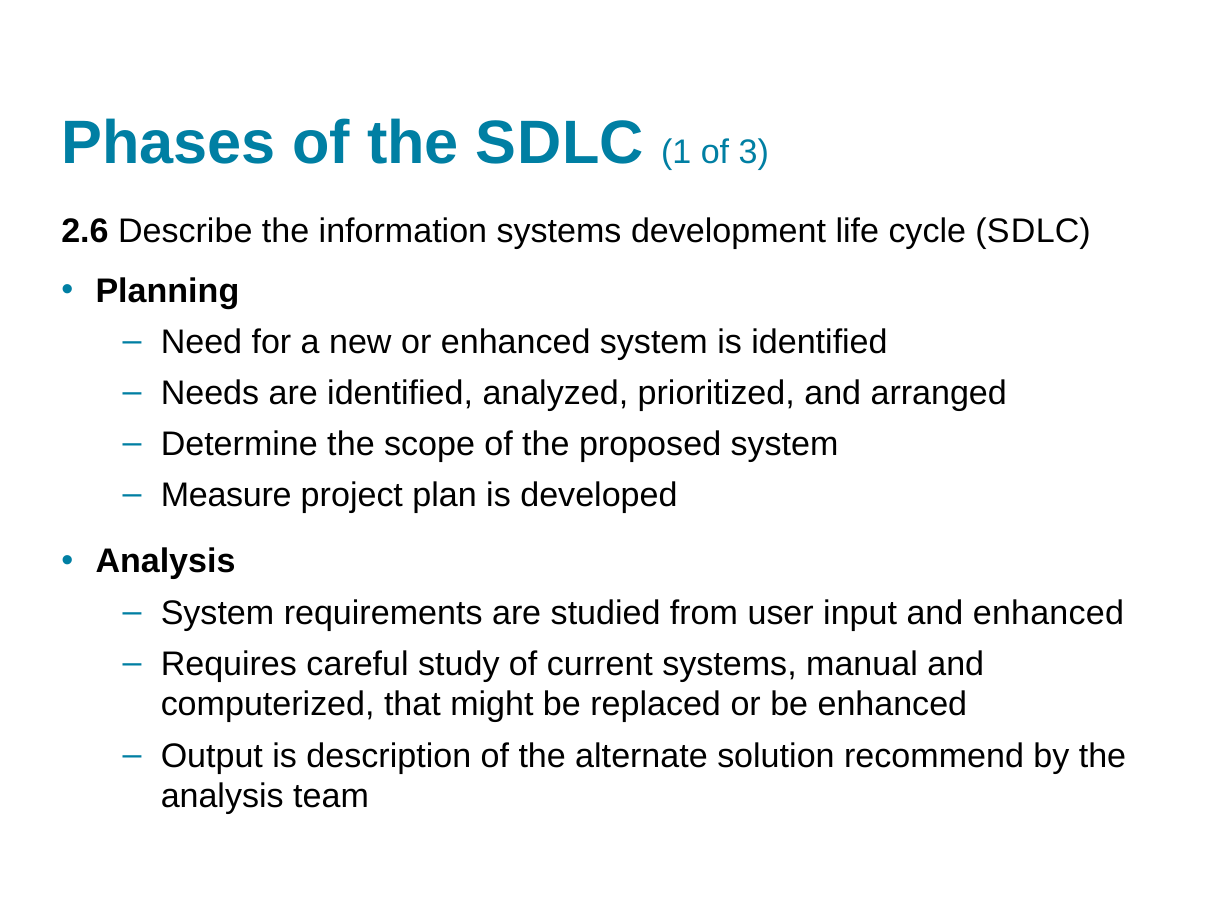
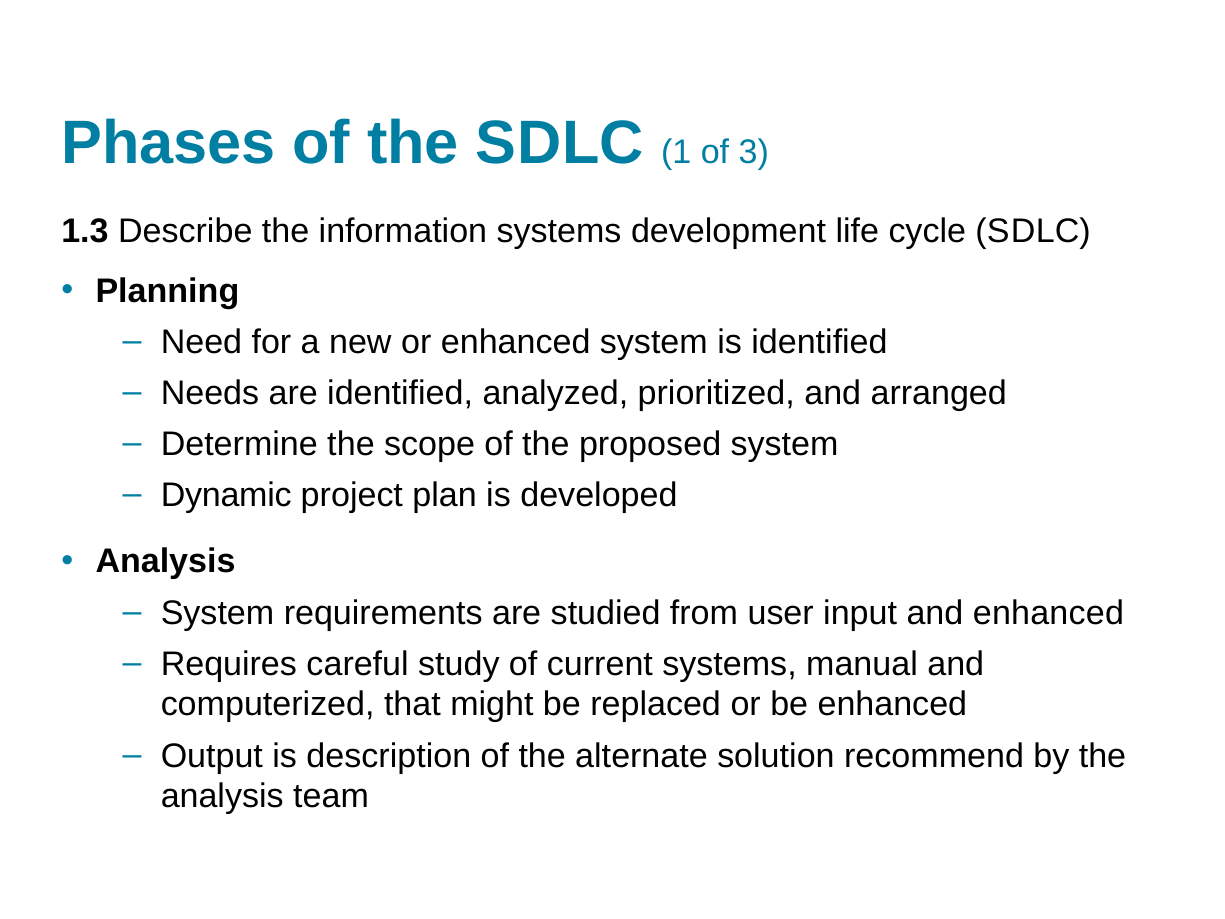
2.6: 2.6 -> 1.3
Measure: Measure -> Dynamic
